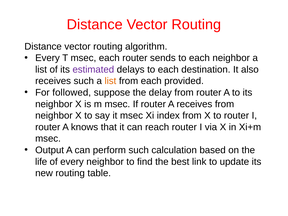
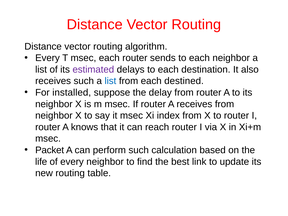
list at (110, 81) colour: orange -> blue
provided: provided -> destined
followed: followed -> installed
Output: Output -> Packet
